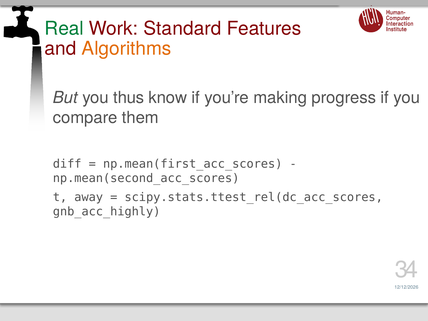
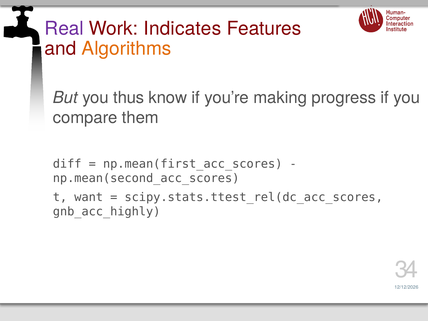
Real colour: green -> purple
Standard: Standard -> Indicates
away: away -> want
